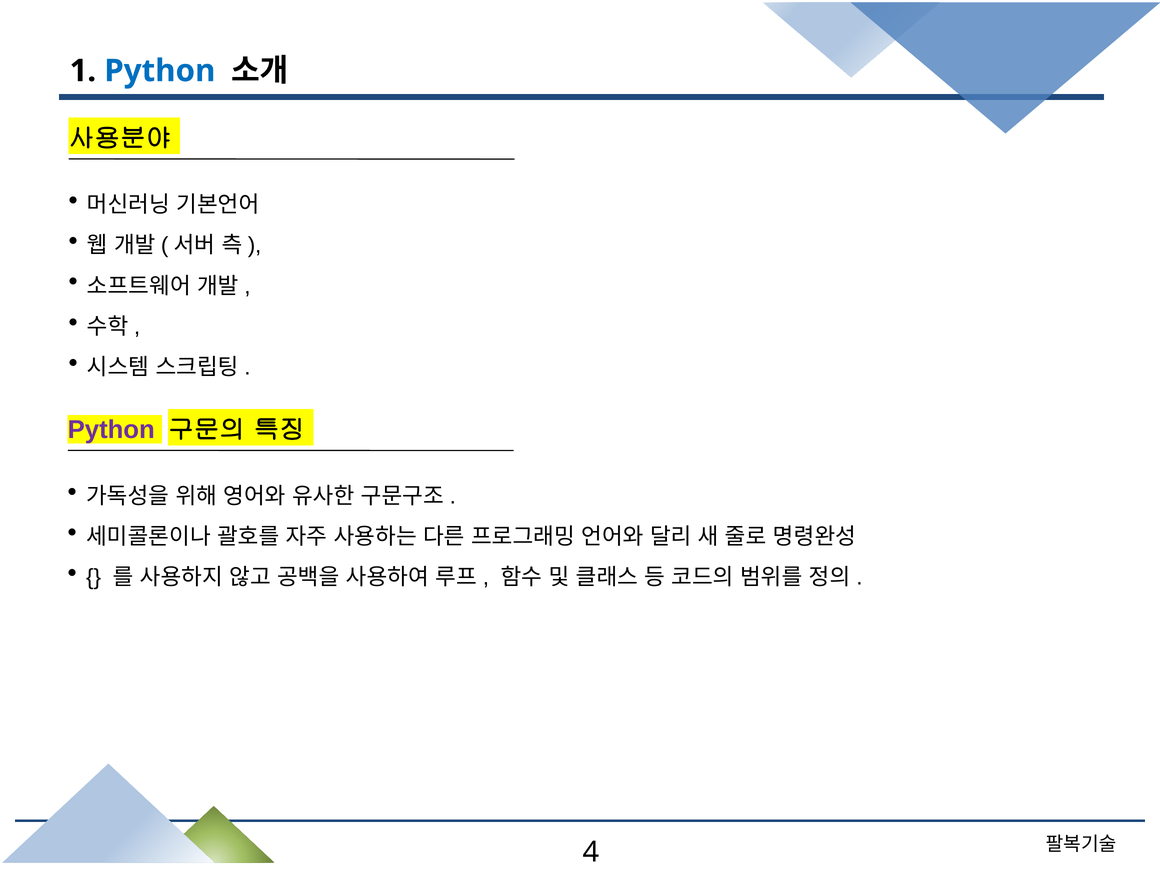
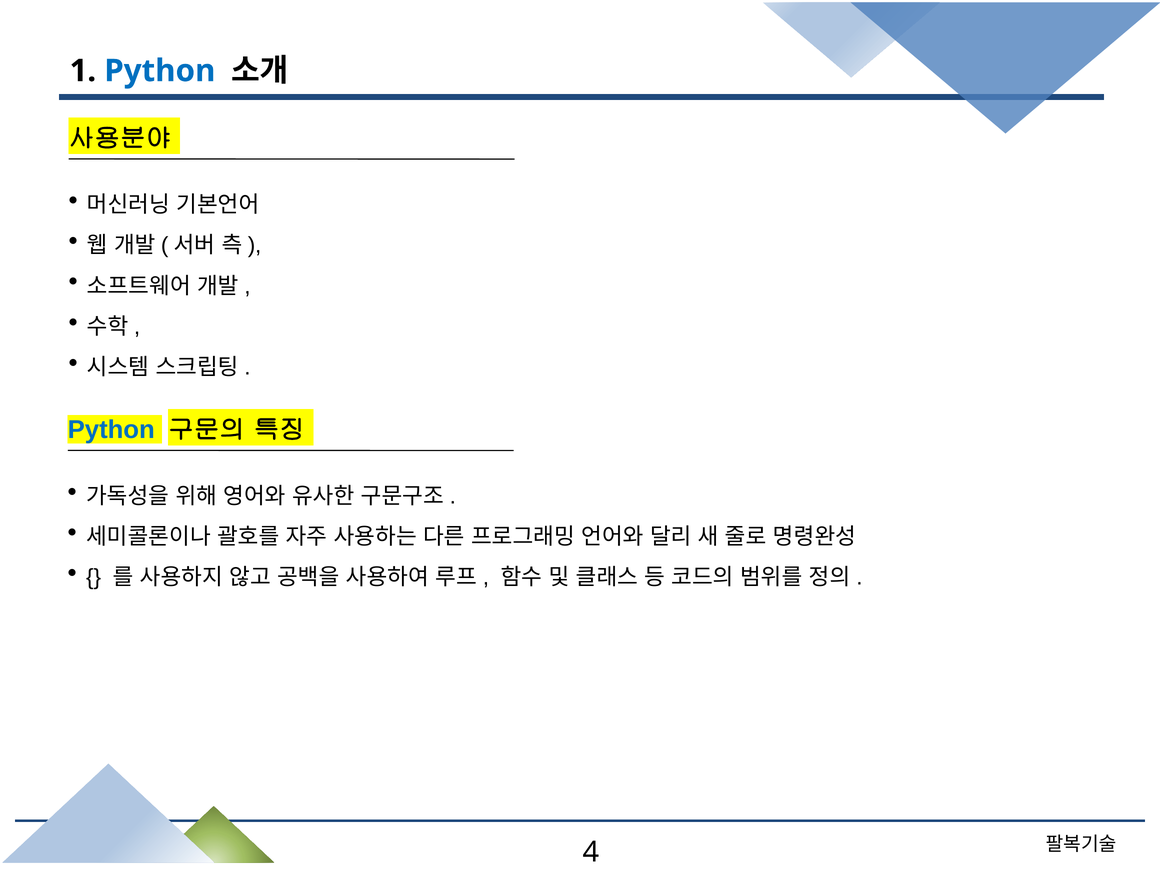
Python at (111, 430) colour: purple -> blue
